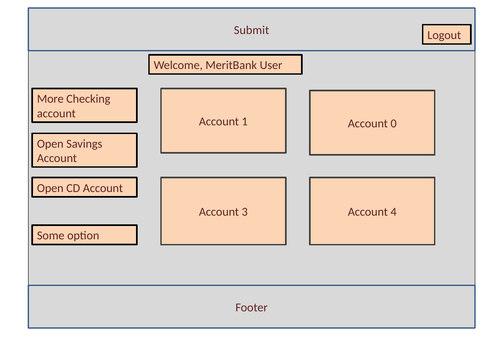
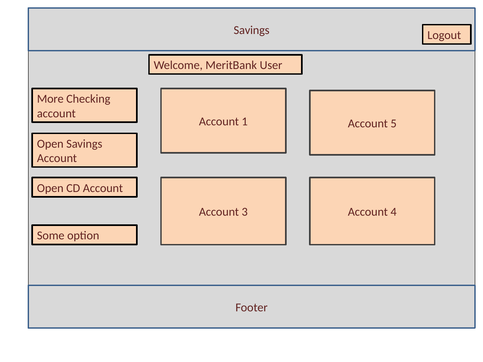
Submit at (251, 30): Submit -> Savings
0: 0 -> 5
